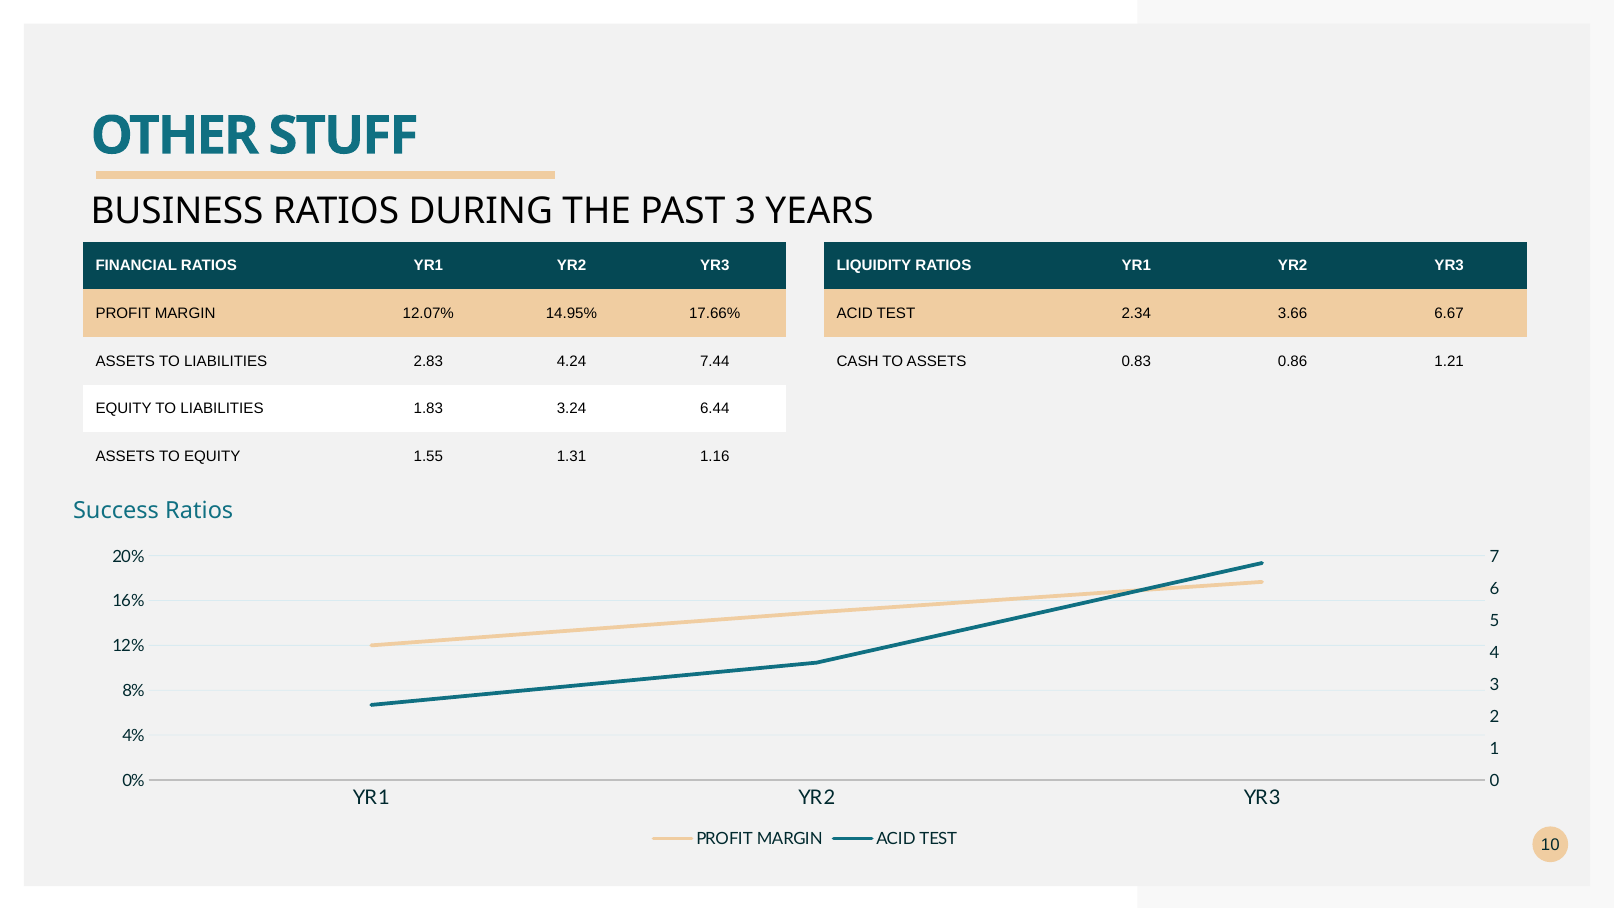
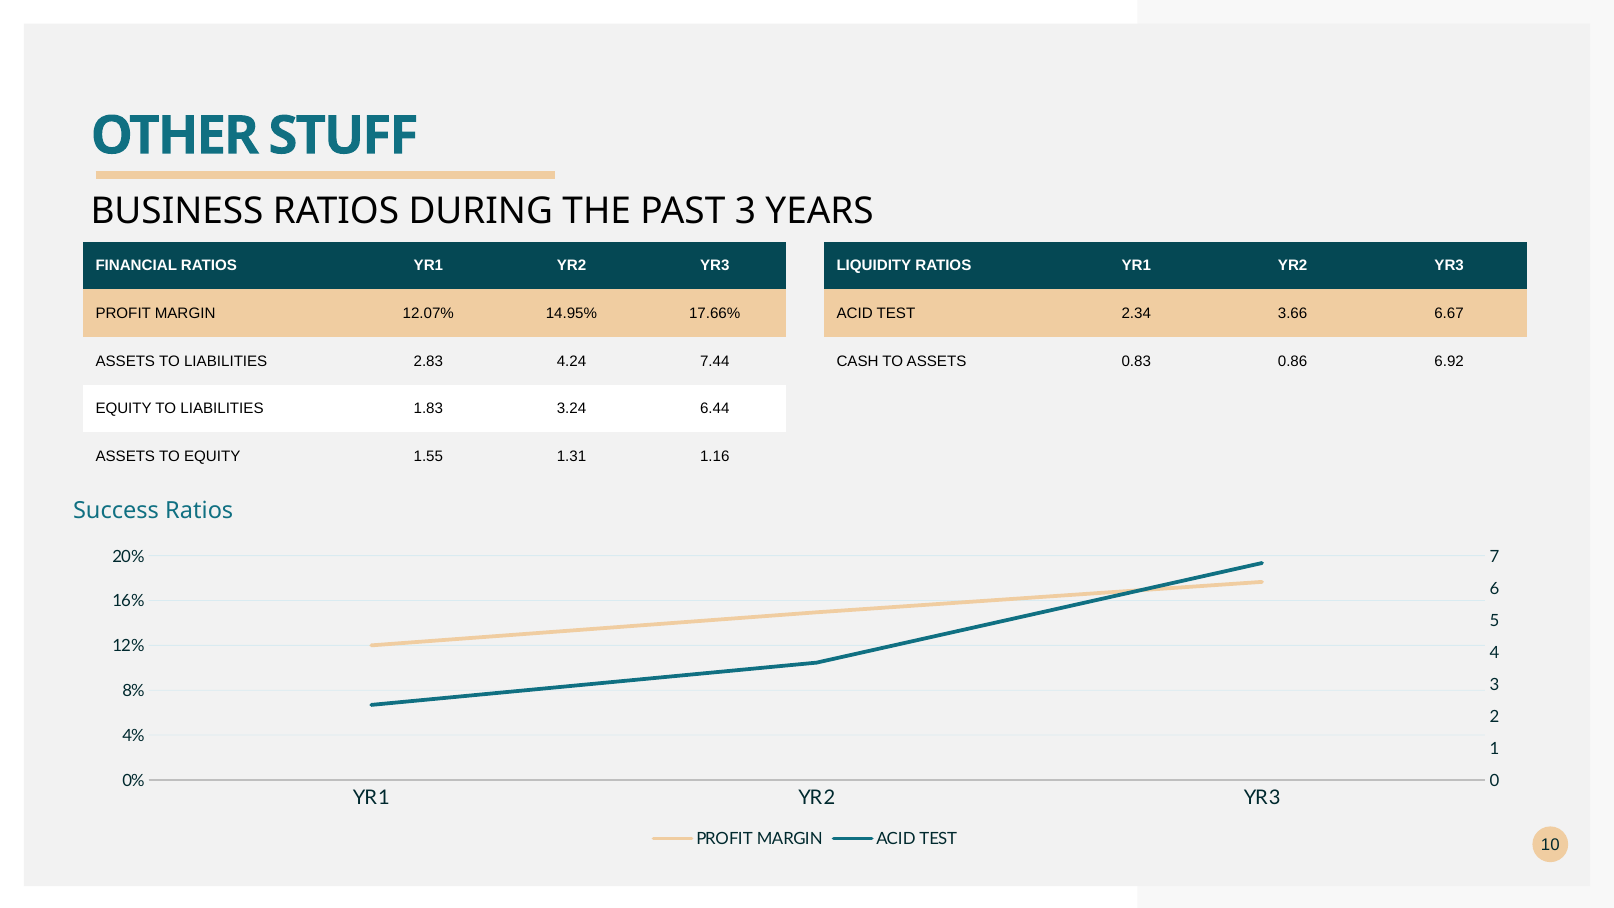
1.21: 1.21 -> 6.92
